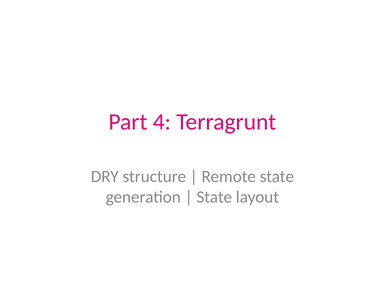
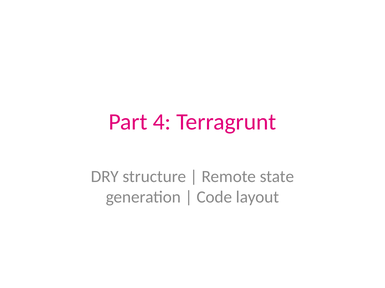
State at (214, 198): State -> Code
